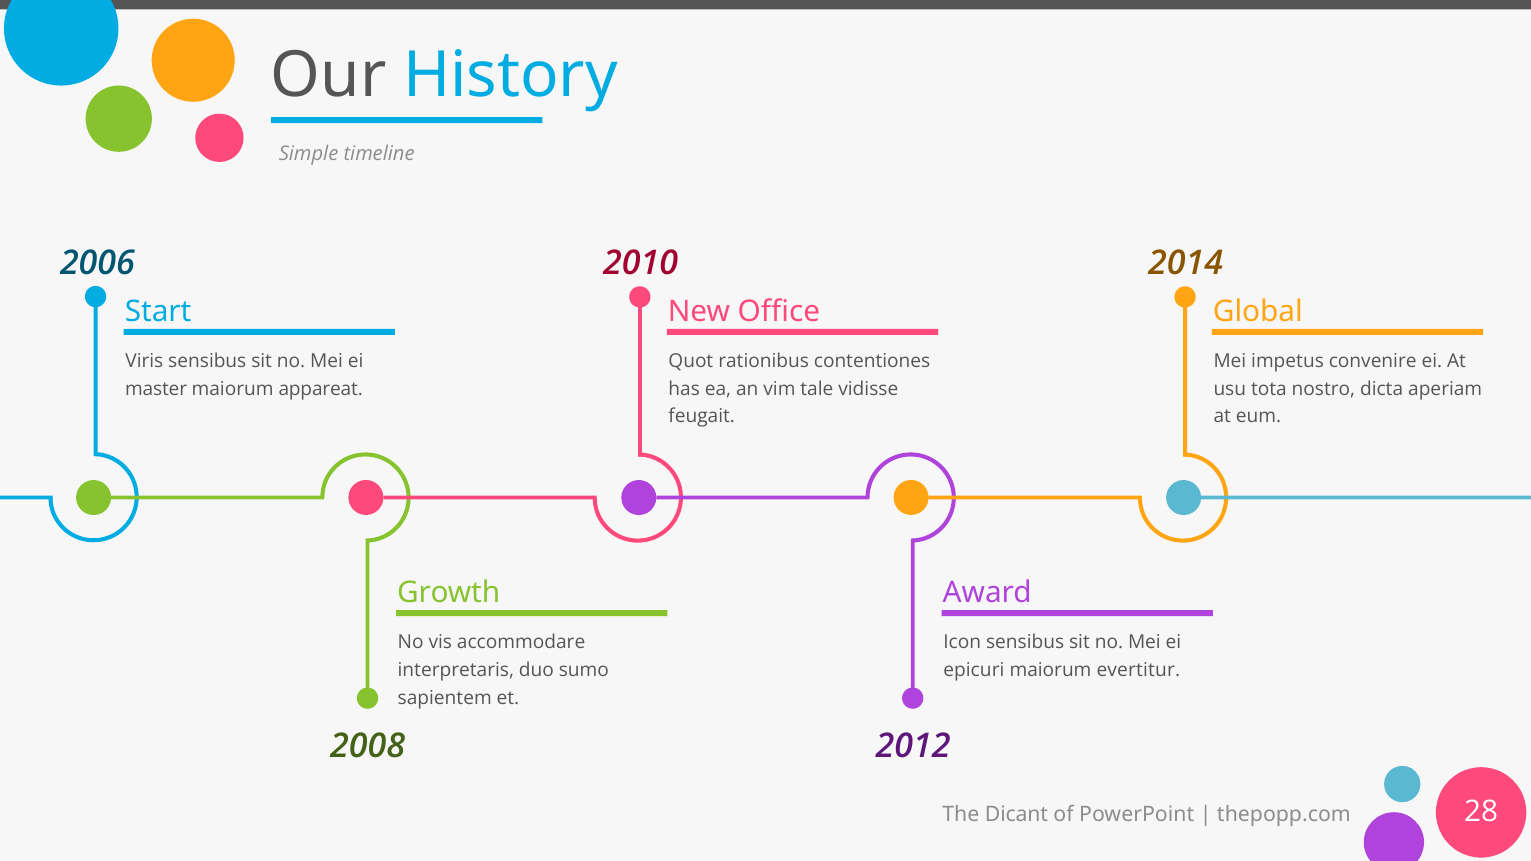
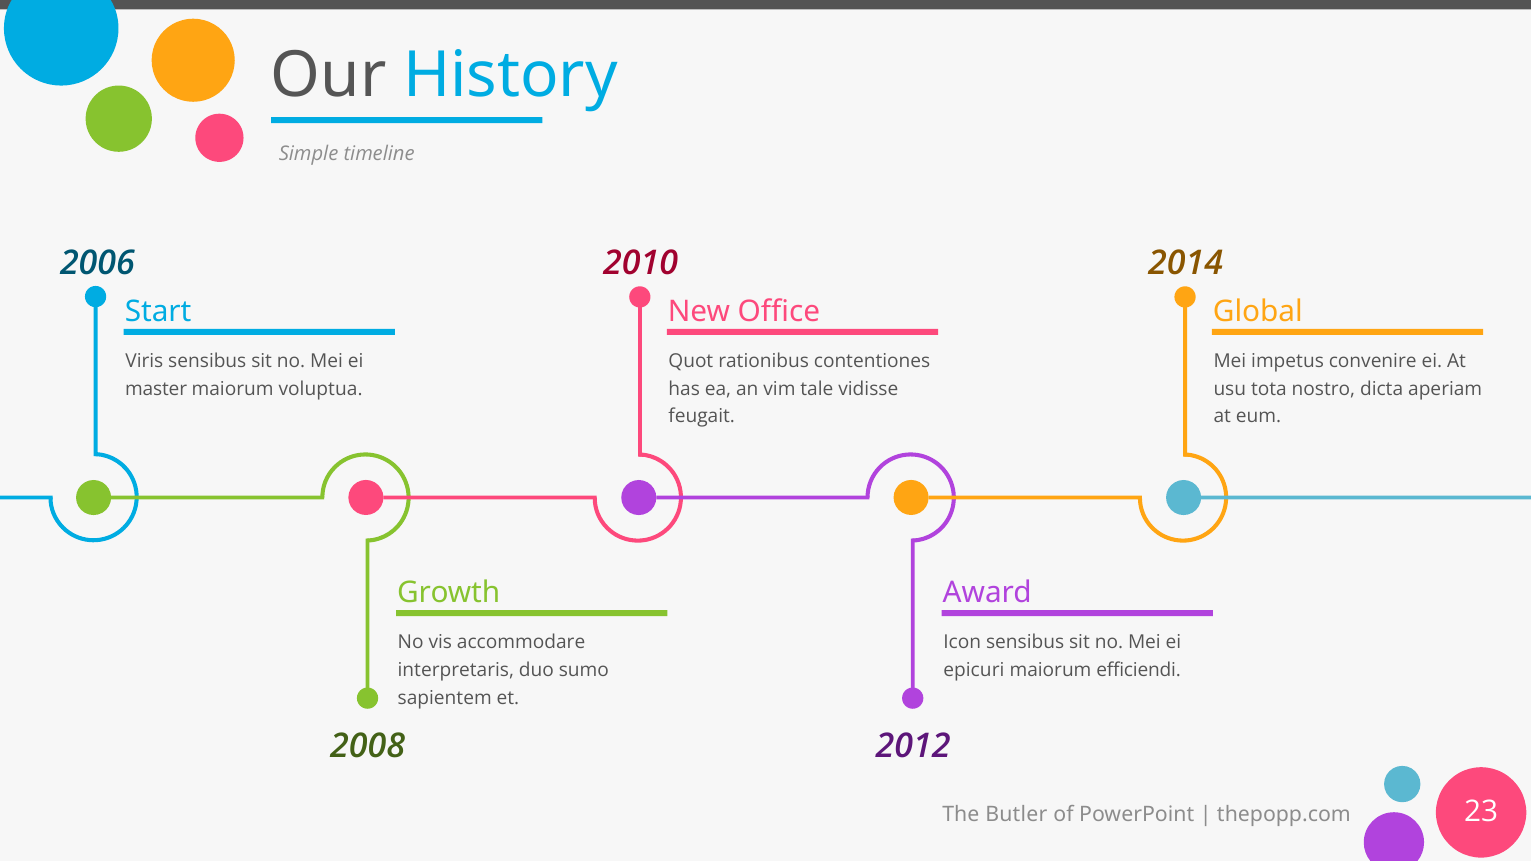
appareat: appareat -> voluptua
evertitur: evertitur -> efficiendi
Dicant: Dicant -> Butler
28: 28 -> 23
